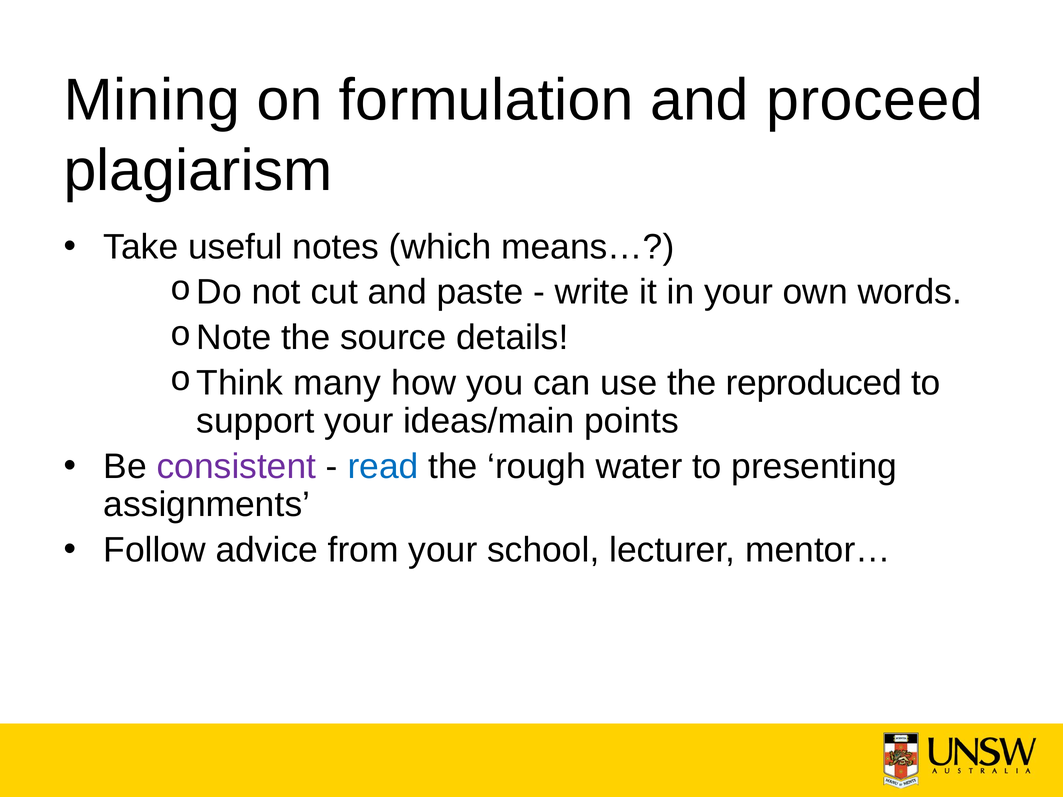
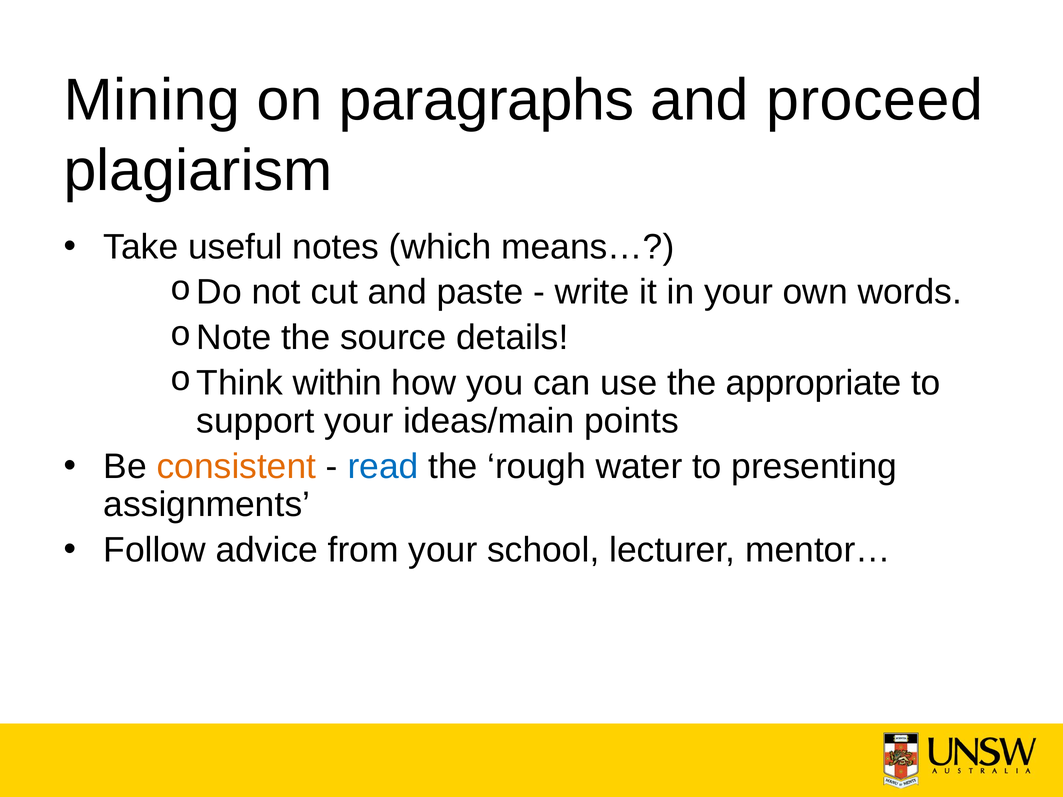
formulation: formulation -> paragraphs
many: many -> within
reproduced: reproduced -> appropriate
consistent colour: purple -> orange
